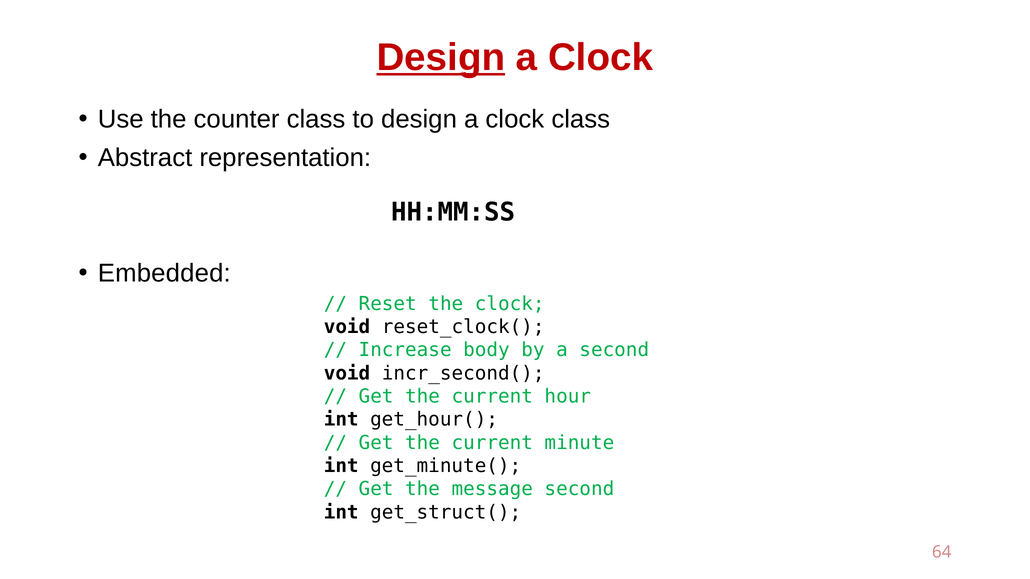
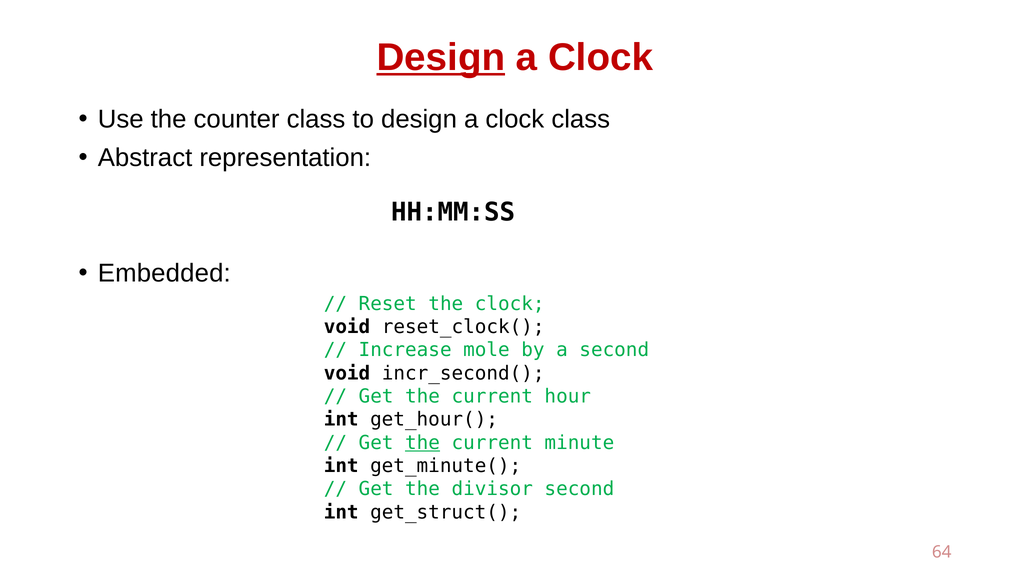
body: body -> mole
the at (423, 443) underline: none -> present
message: message -> divisor
